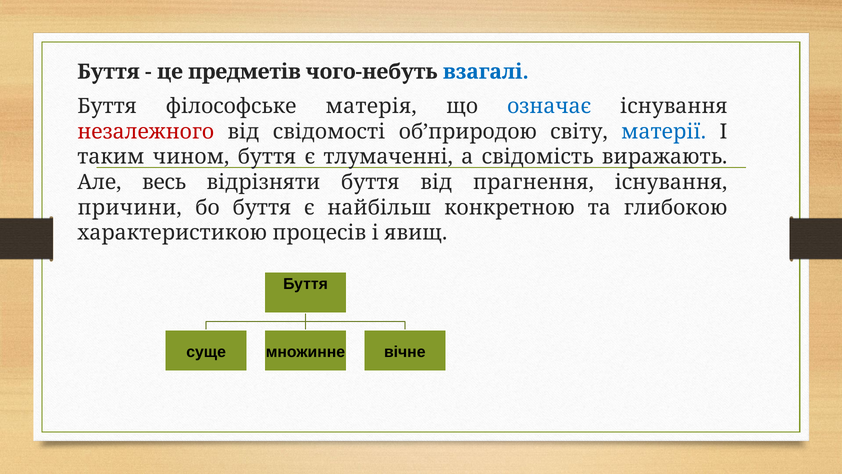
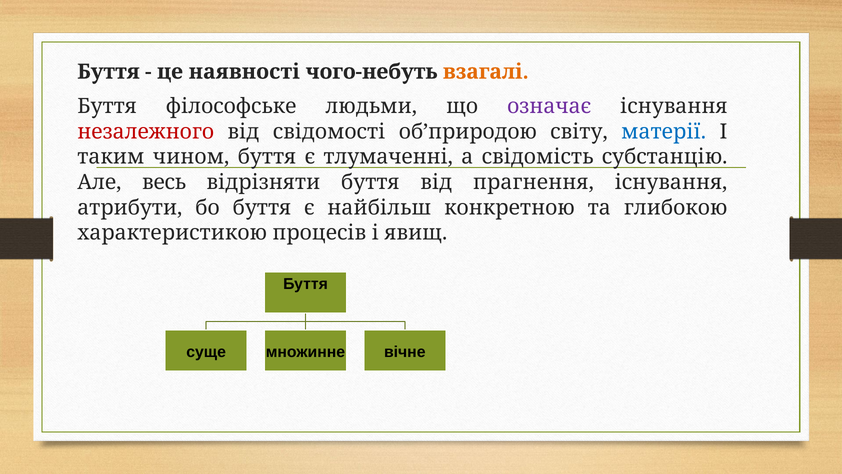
предметів: предметів -> наявності
взагалі colour: blue -> orange
матерія: матерія -> людьми
означає colour: blue -> purple
виражають: виражають -> субстанцію
причини: причини -> атрибути
